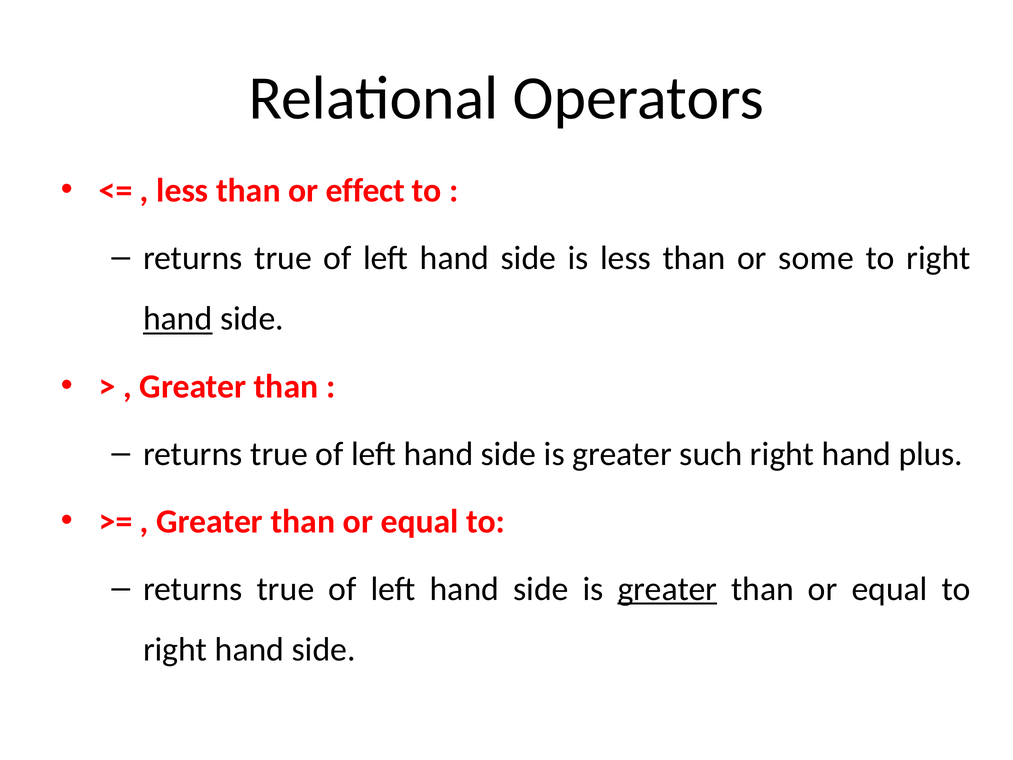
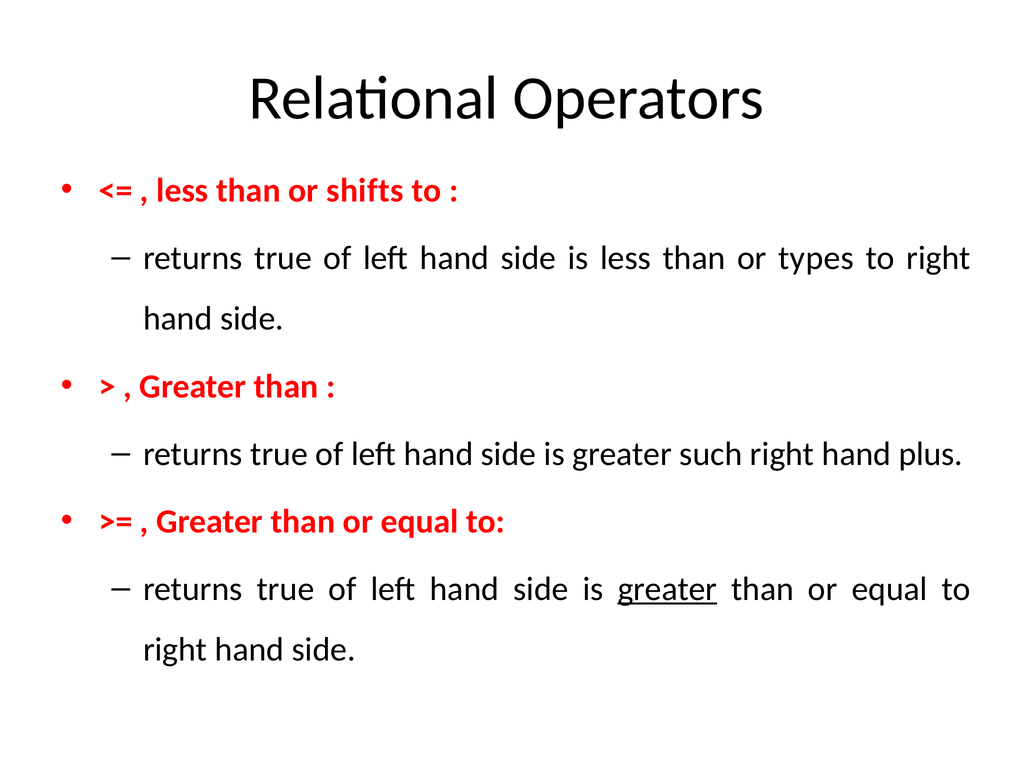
effect: effect -> shifts
some: some -> types
hand at (178, 319) underline: present -> none
